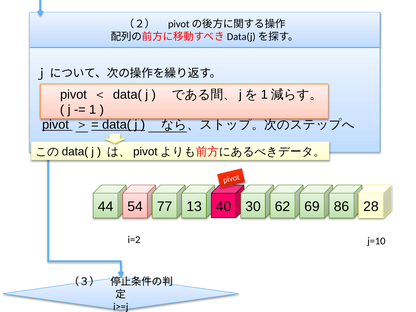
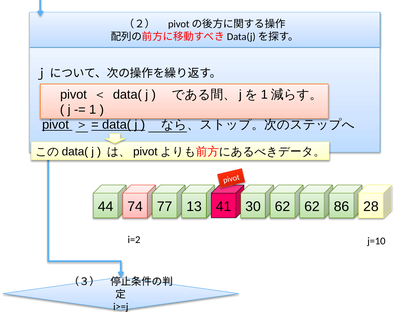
54: 54 -> 74
40: 40 -> 41
62 69: 69 -> 62
